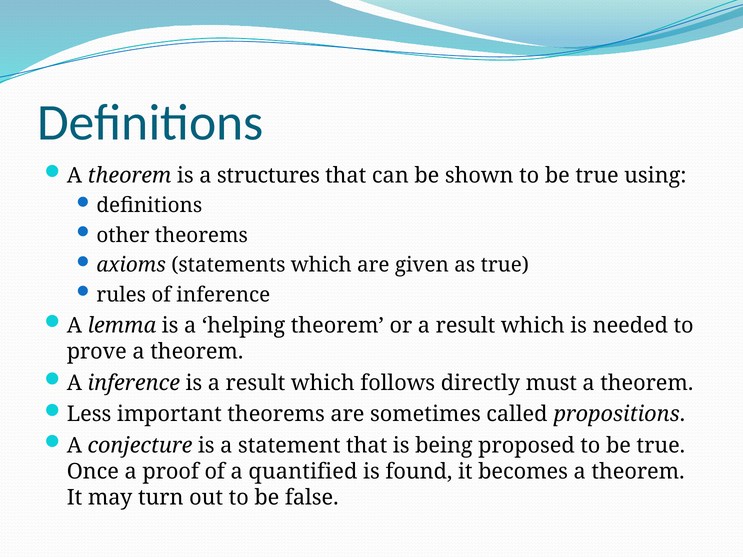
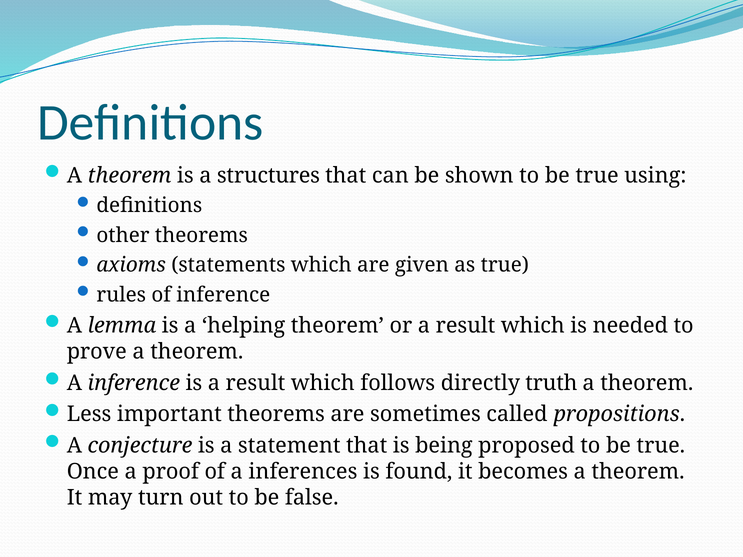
must: must -> truth
quantified: quantified -> inferences
